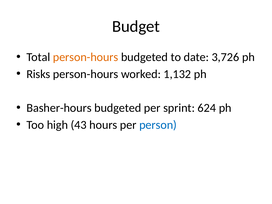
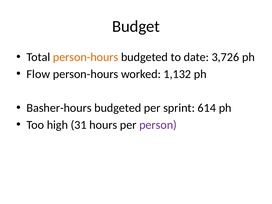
Risks: Risks -> Flow
624: 624 -> 614
43: 43 -> 31
person colour: blue -> purple
